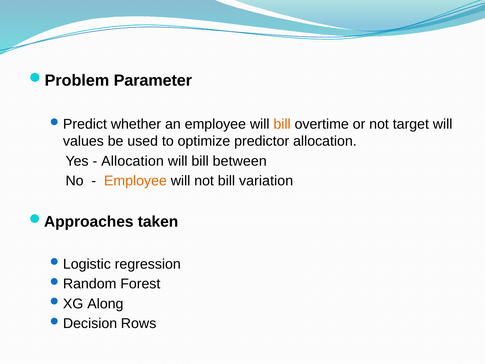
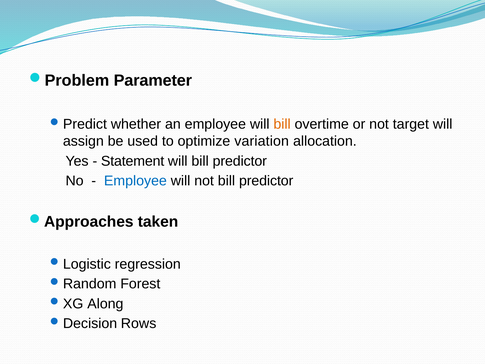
values: values -> assign
predictor: predictor -> variation
Allocation at (133, 161): Allocation -> Statement
will bill between: between -> predictor
Employee at (135, 181) colour: orange -> blue
not bill variation: variation -> predictor
